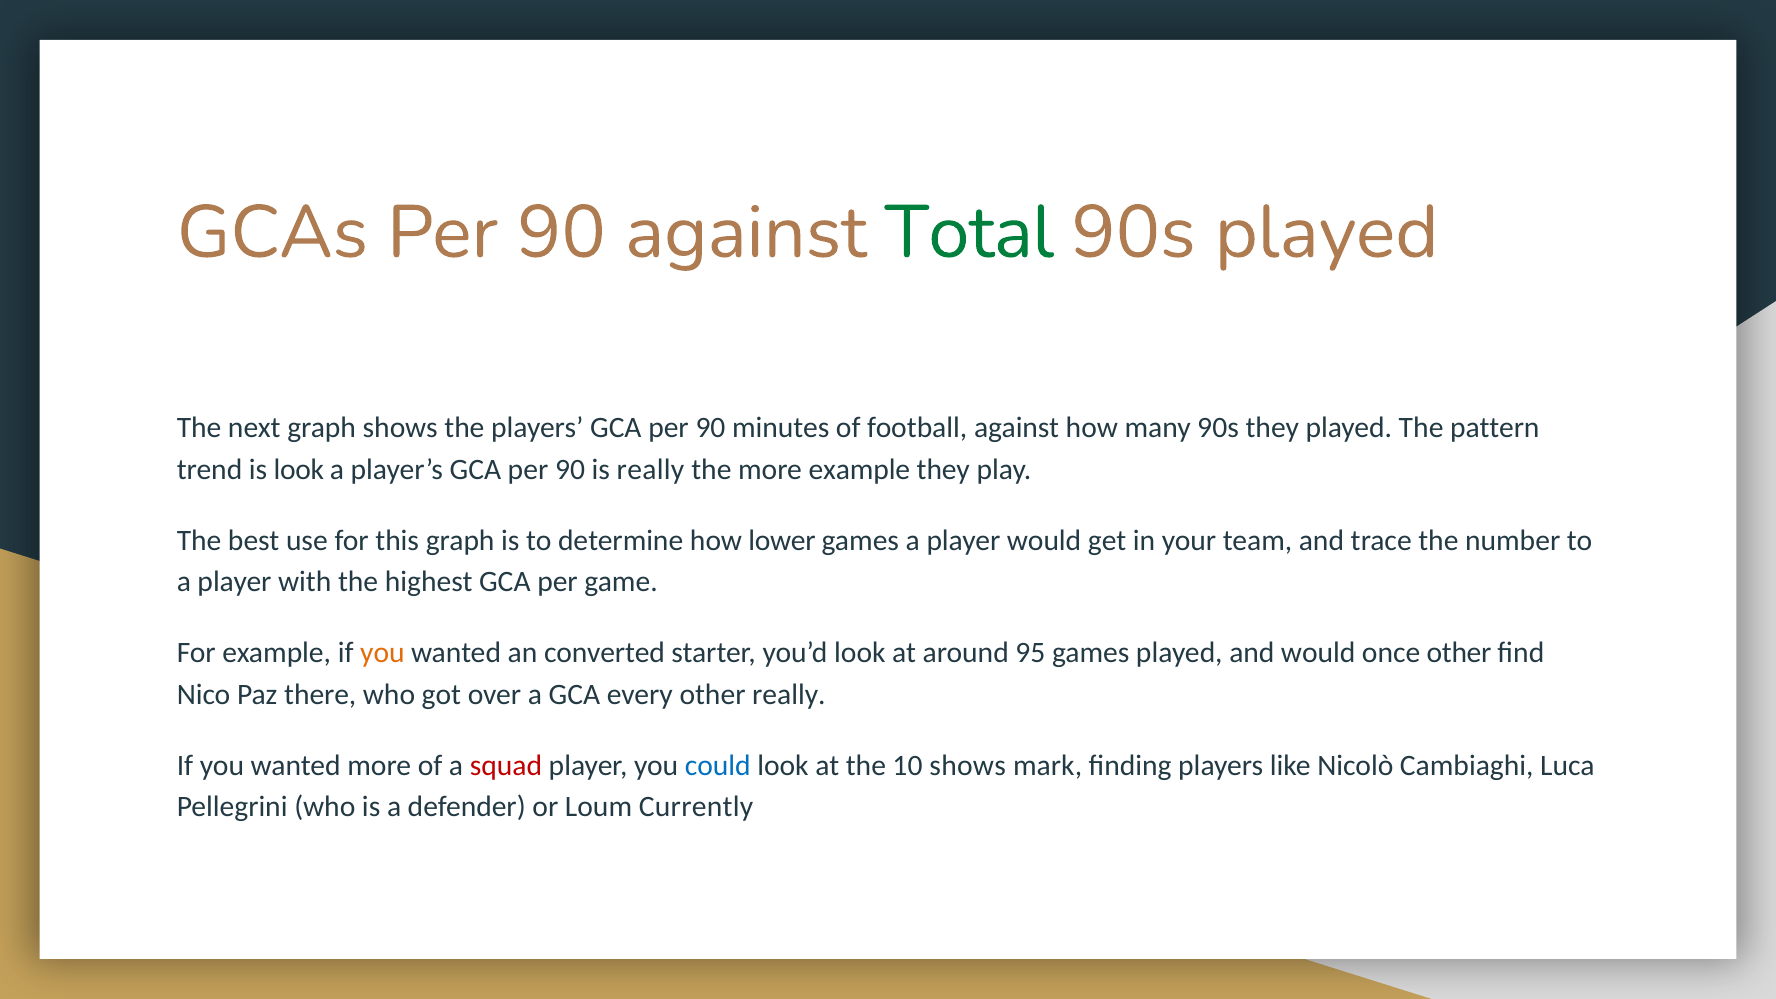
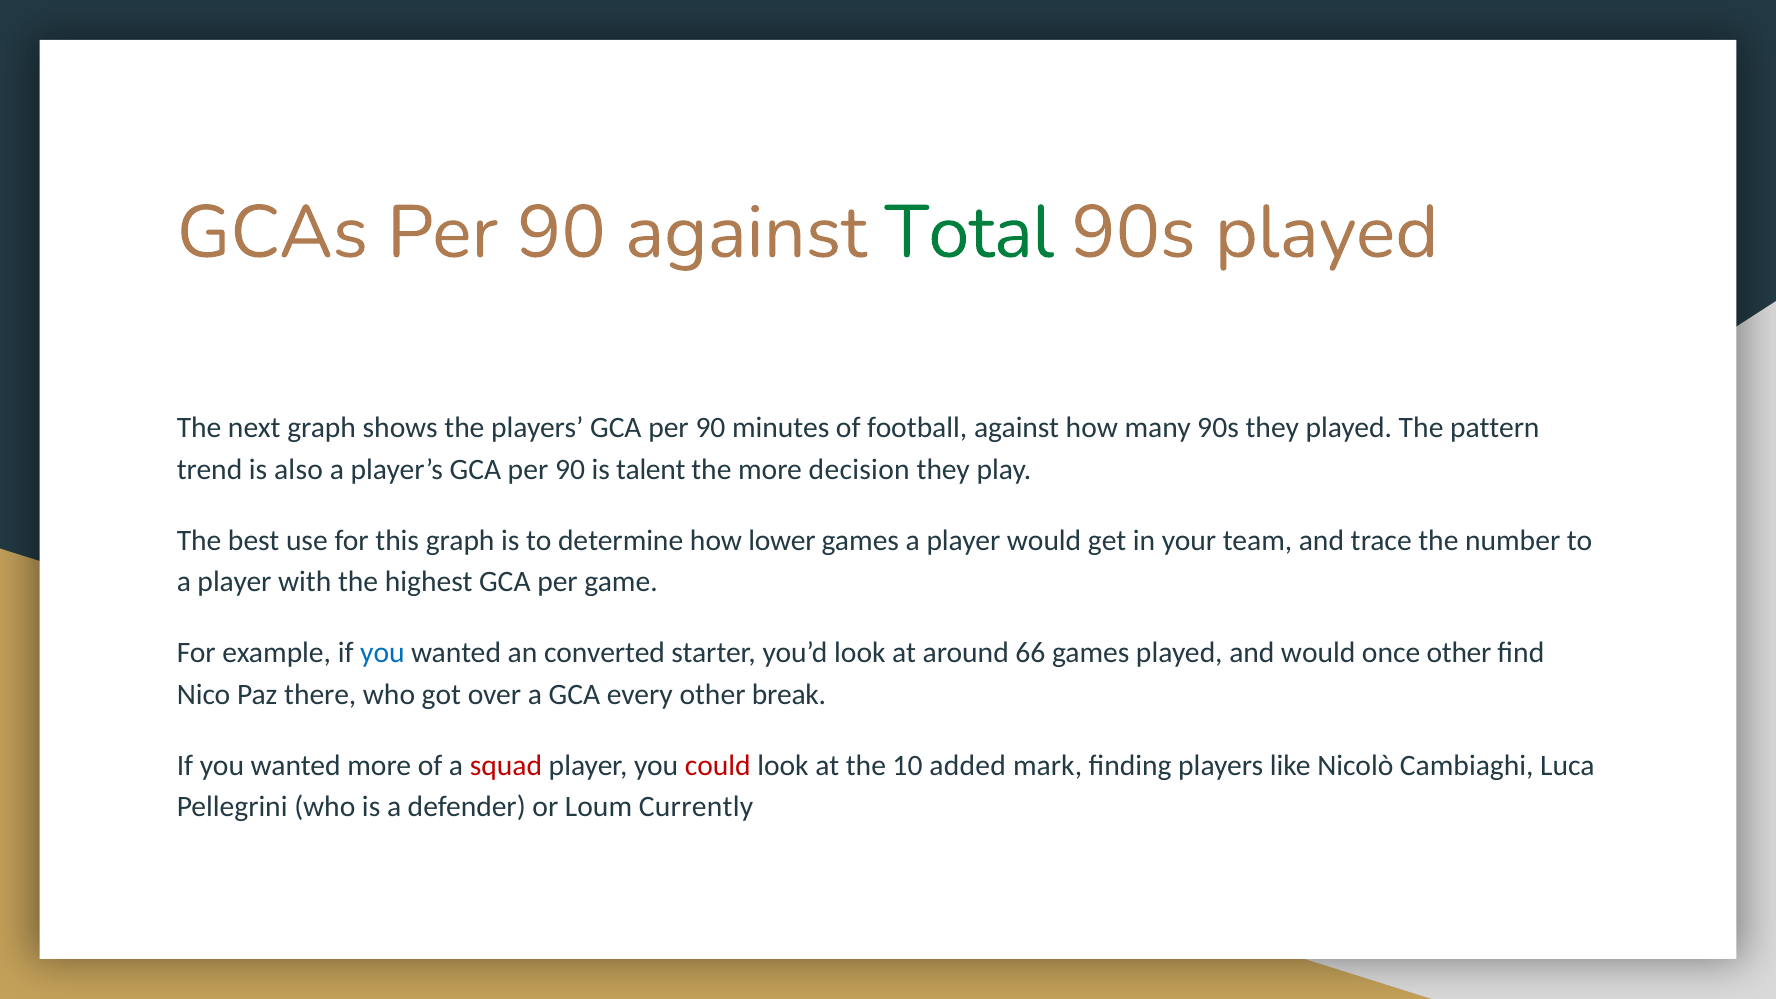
is look: look -> also
is really: really -> talent
more example: example -> decision
you at (382, 653) colour: orange -> blue
95: 95 -> 66
other really: really -> break
could colour: blue -> red
10 shows: shows -> added
